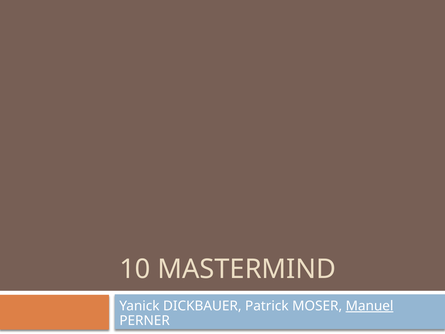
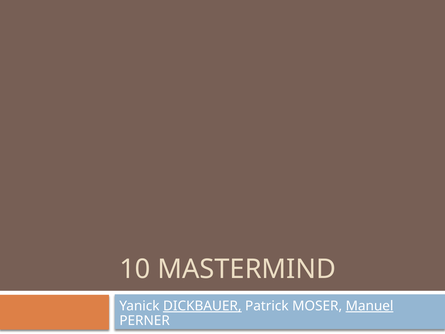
DICKBAUER underline: none -> present
